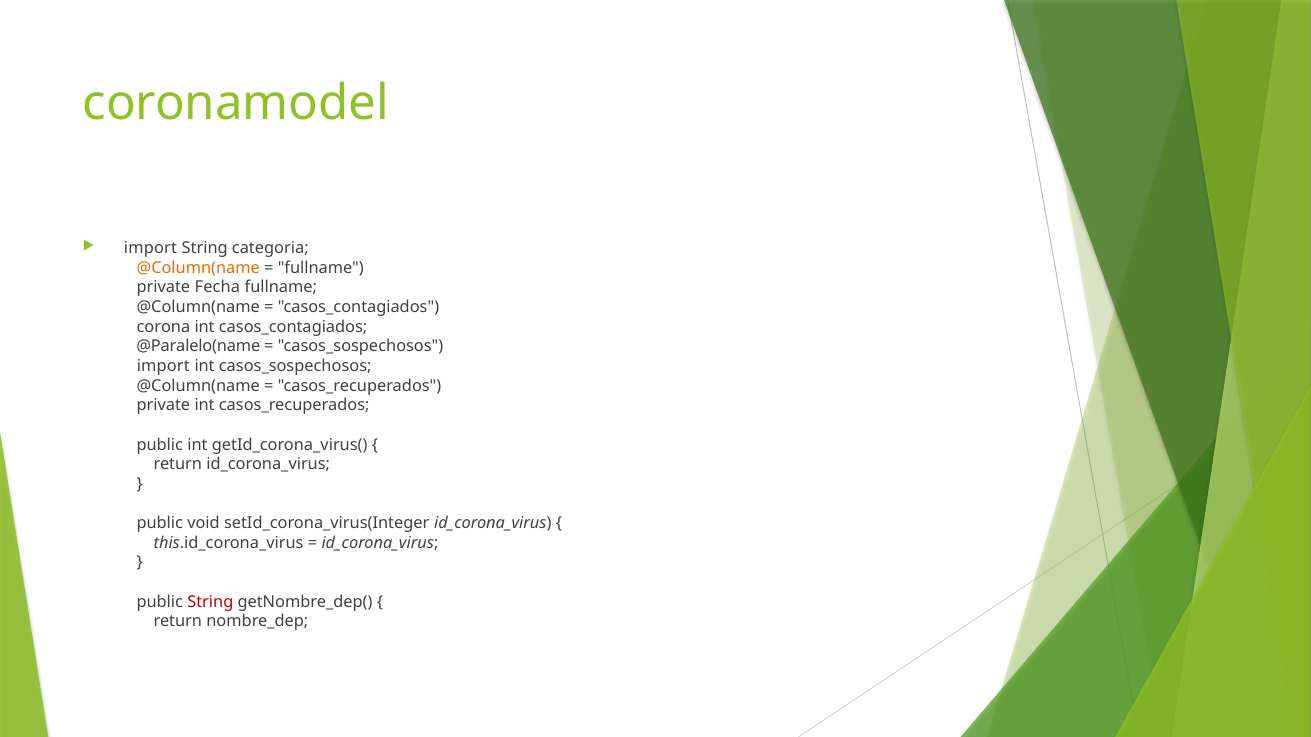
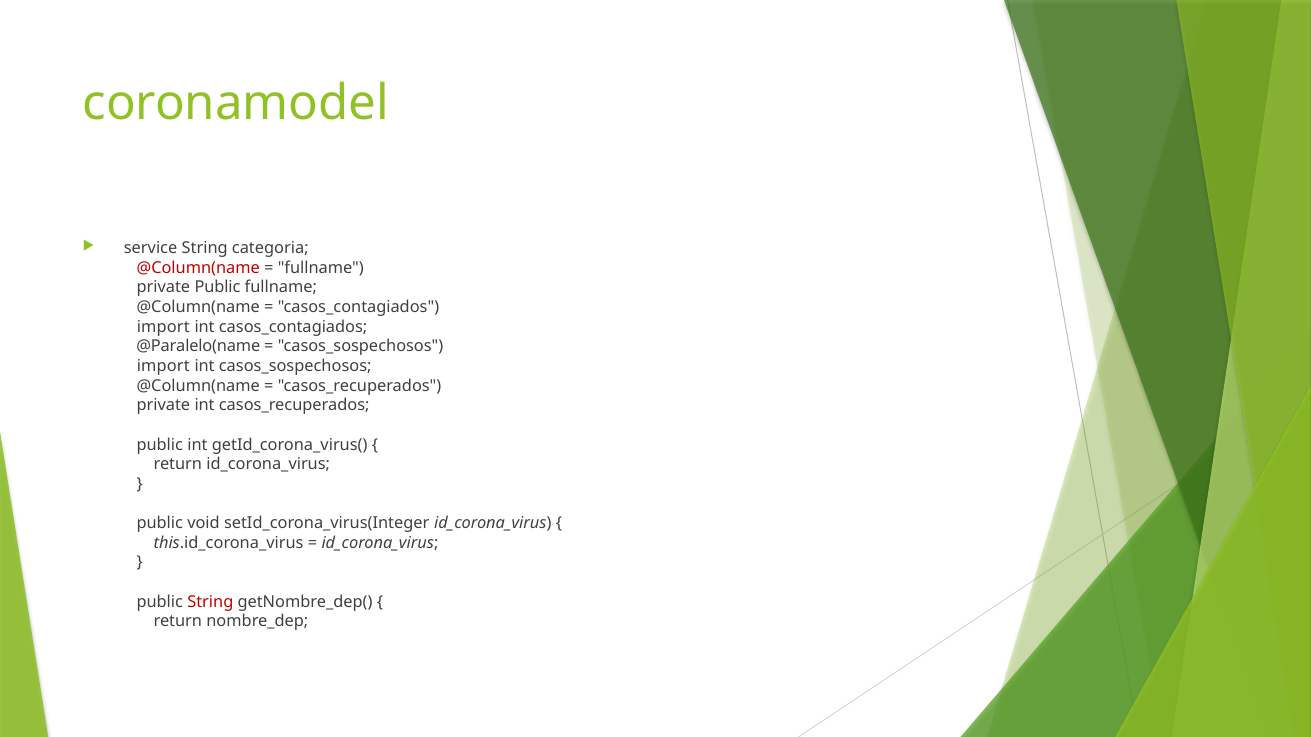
import at (150, 248): import -> service
@Column(name at (198, 268) colour: orange -> red
private Fecha: Fecha -> Public
corona at (163, 327): corona -> import
